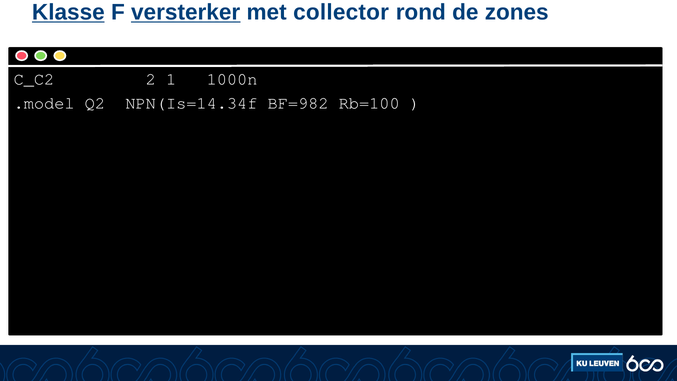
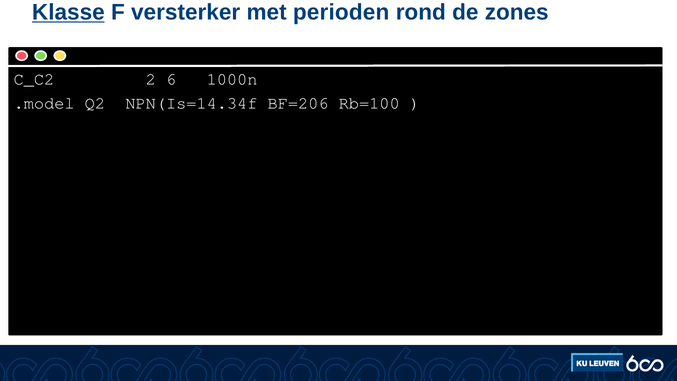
versterker underline: present -> none
collector: collector -> perioden
1: 1 -> 6
BF=982: BF=982 -> BF=206
